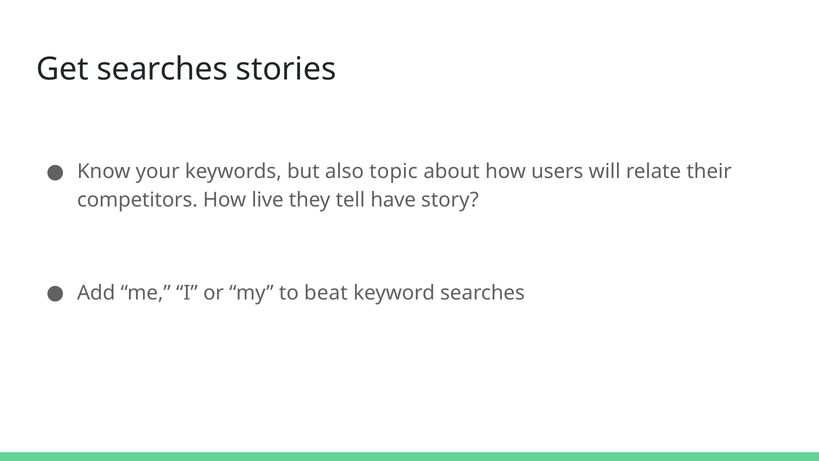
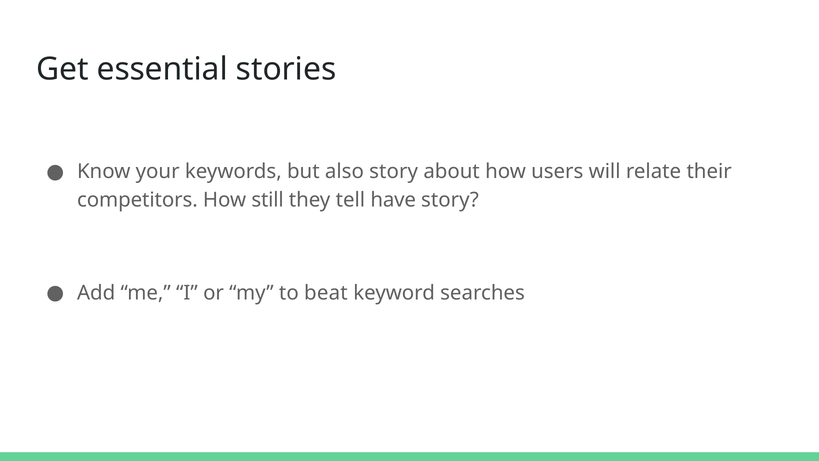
Get searches: searches -> essential
also topic: topic -> story
live: live -> still
